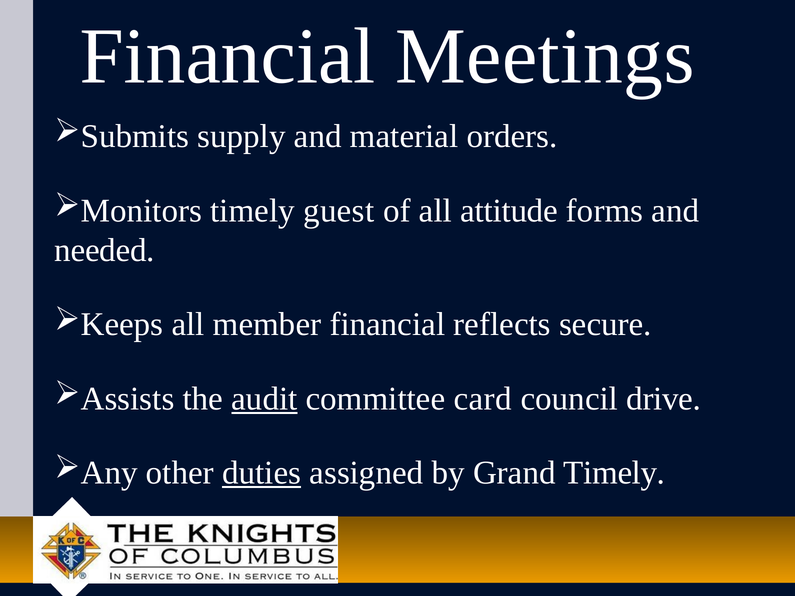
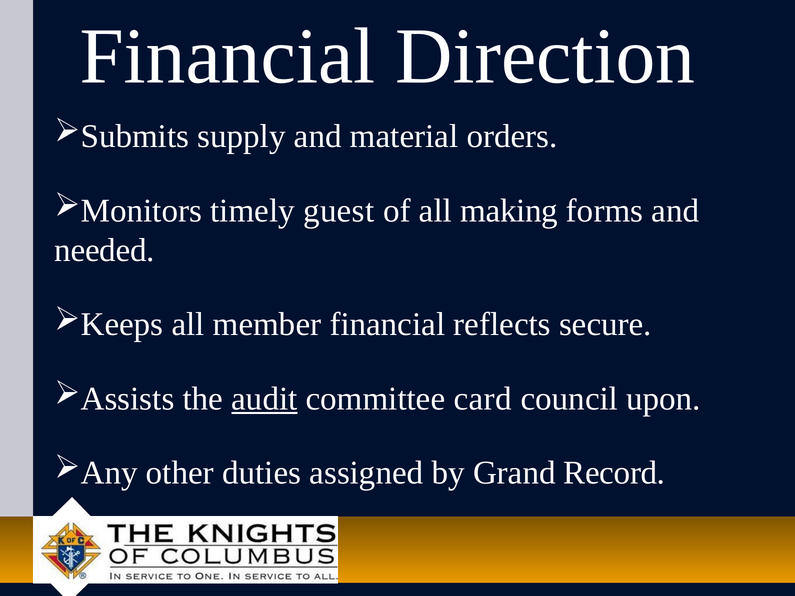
Meetings: Meetings -> Direction
attitude: attitude -> making
drive: drive -> upon
duties underline: present -> none
Grand Timely: Timely -> Record
